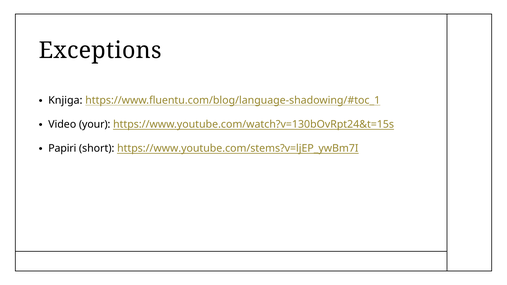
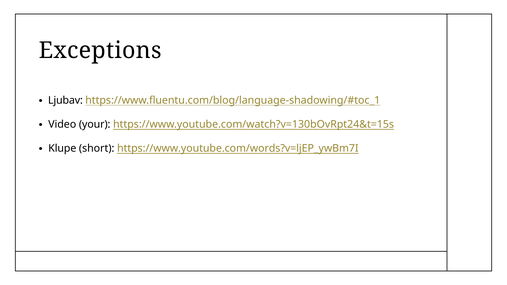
Knjiga: Knjiga -> Ljubav
Papiri: Papiri -> Klupe
https://www.youtube.com/stems?v=ljEP_ywBm7I: https://www.youtube.com/stems?v=ljEP_ywBm7I -> https://www.youtube.com/words?v=ljEP_ywBm7I
